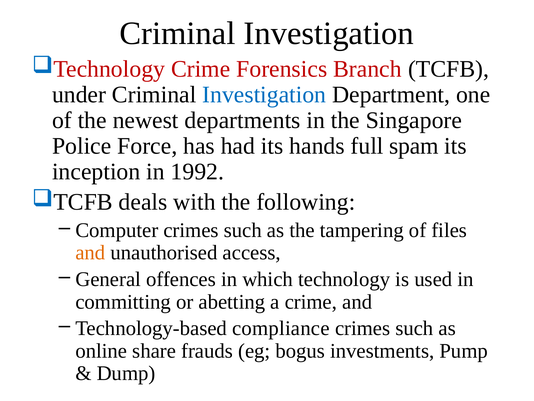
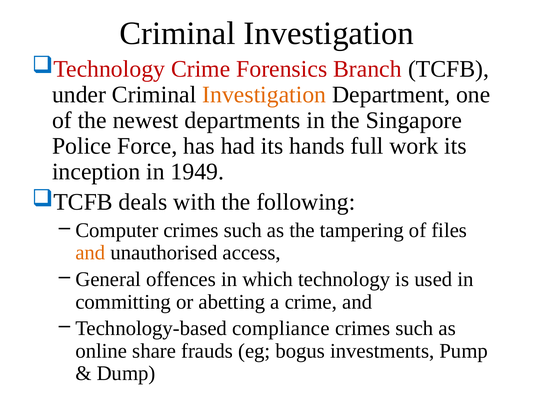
Investigation at (264, 94) colour: blue -> orange
spam: spam -> work
1992: 1992 -> 1949
